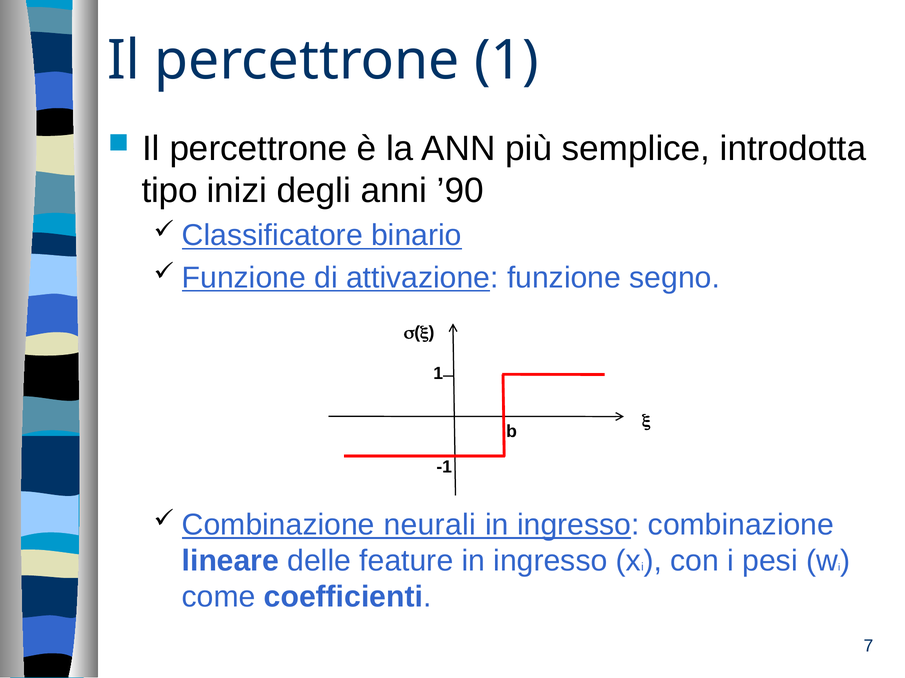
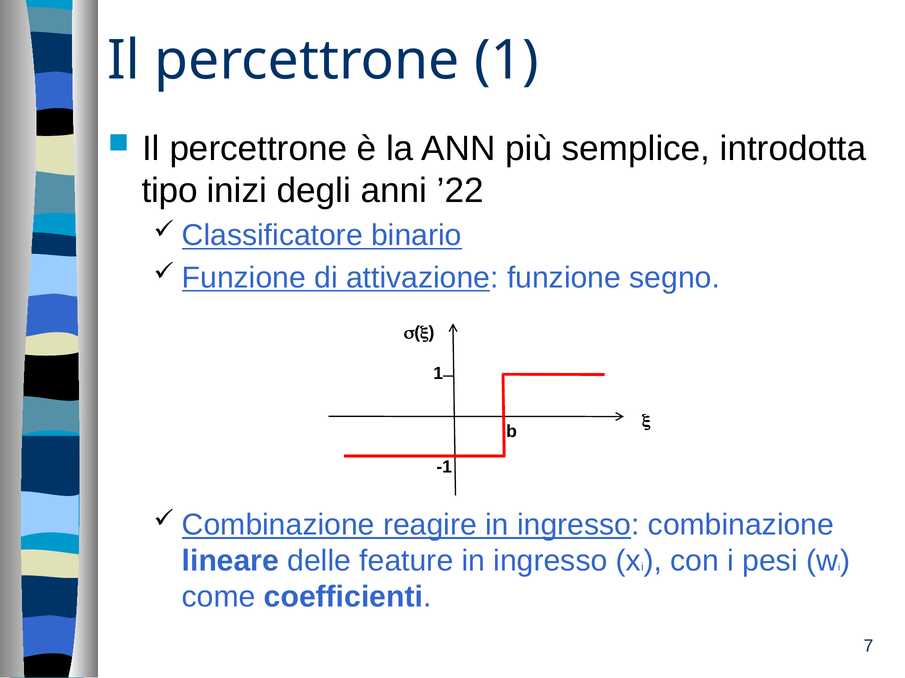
’90: ’90 -> ’22
neurali: neurali -> reagire
